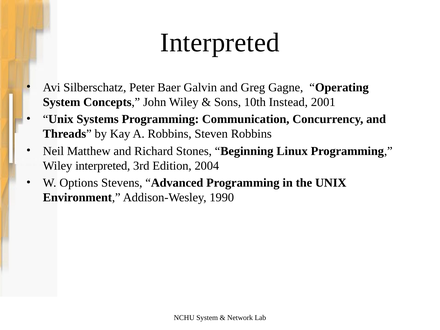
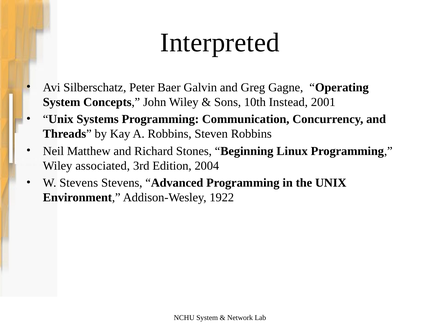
Wiley interpreted: interpreted -> associated
W Options: Options -> Stevens
1990: 1990 -> 1922
